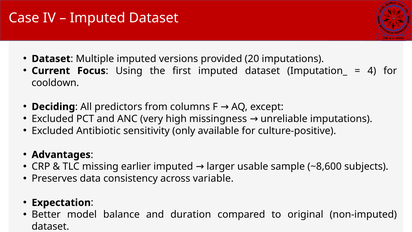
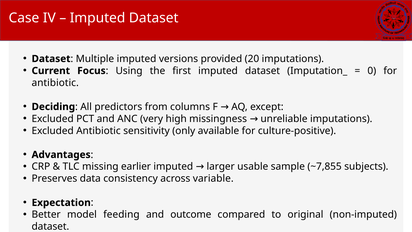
4: 4 -> 0
cooldown at (55, 83): cooldown -> antibiotic
~8,600: ~8,600 -> ~7,855
balance: balance -> feeding
duration: duration -> outcome
